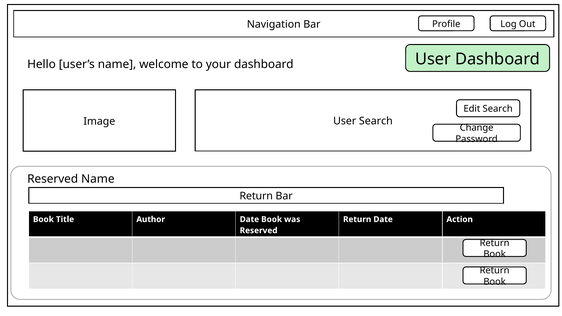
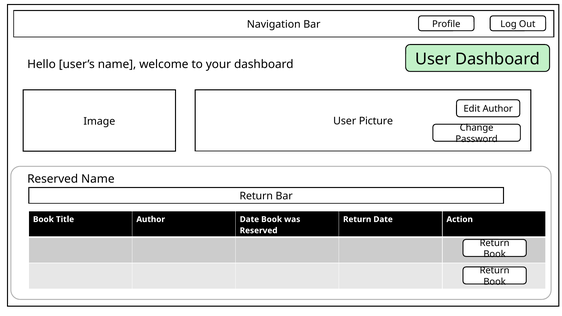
Edit Search: Search -> Author
User Search: Search -> Picture
